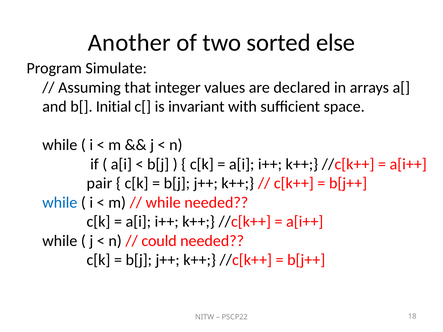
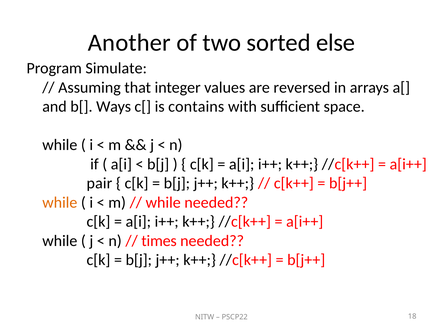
declared: declared -> reversed
Initial: Initial -> Ways
invariant: invariant -> contains
while at (60, 203) colour: blue -> orange
could: could -> times
